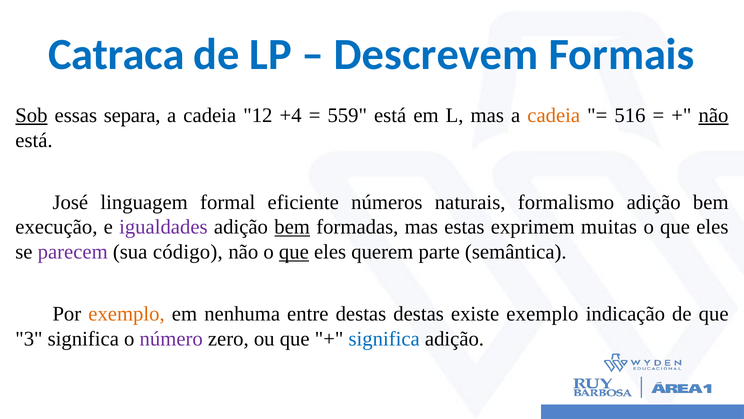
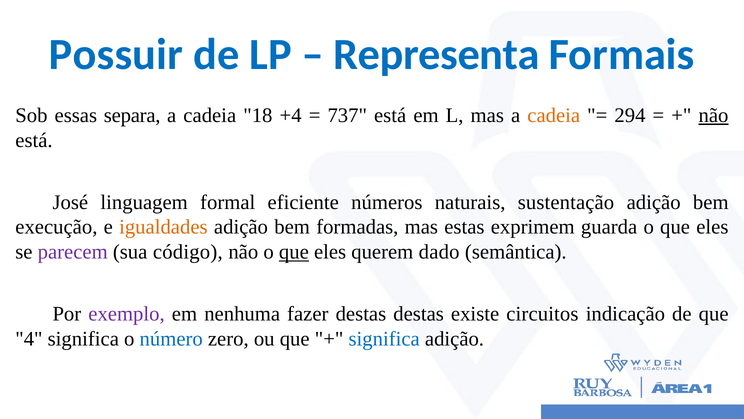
Catraca: Catraca -> Possuir
Descrevem: Descrevem -> Representa
Sob underline: present -> none
12: 12 -> 18
559: 559 -> 737
516: 516 -> 294
formalismo: formalismo -> sustentação
igualdades colour: purple -> orange
bem at (292, 227) underline: present -> none
muitas: muitas -> guarda
parte: parte -> dado
exemplo at (127, 314) colour: orange -> purple
entre: entre -> fazer
existe exemplo: exemplo -> circuitos
3: 3 -> 4
número colour: purple -> blue
